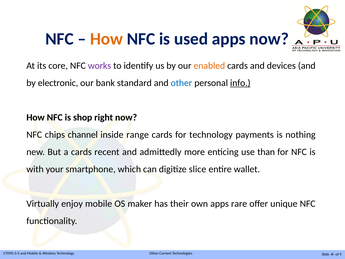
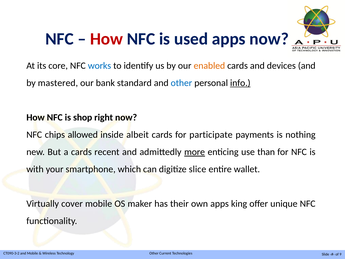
How at (106, 39) colour: orange -> red
works colour: purple -> blue
electronic: electronic -> mastered
channel: channel -> allowed
range: range -> albeit
for technology: technology -> participate
more underline: none -> present
enjoy: enjoy -> cover
rare: rare -> king
